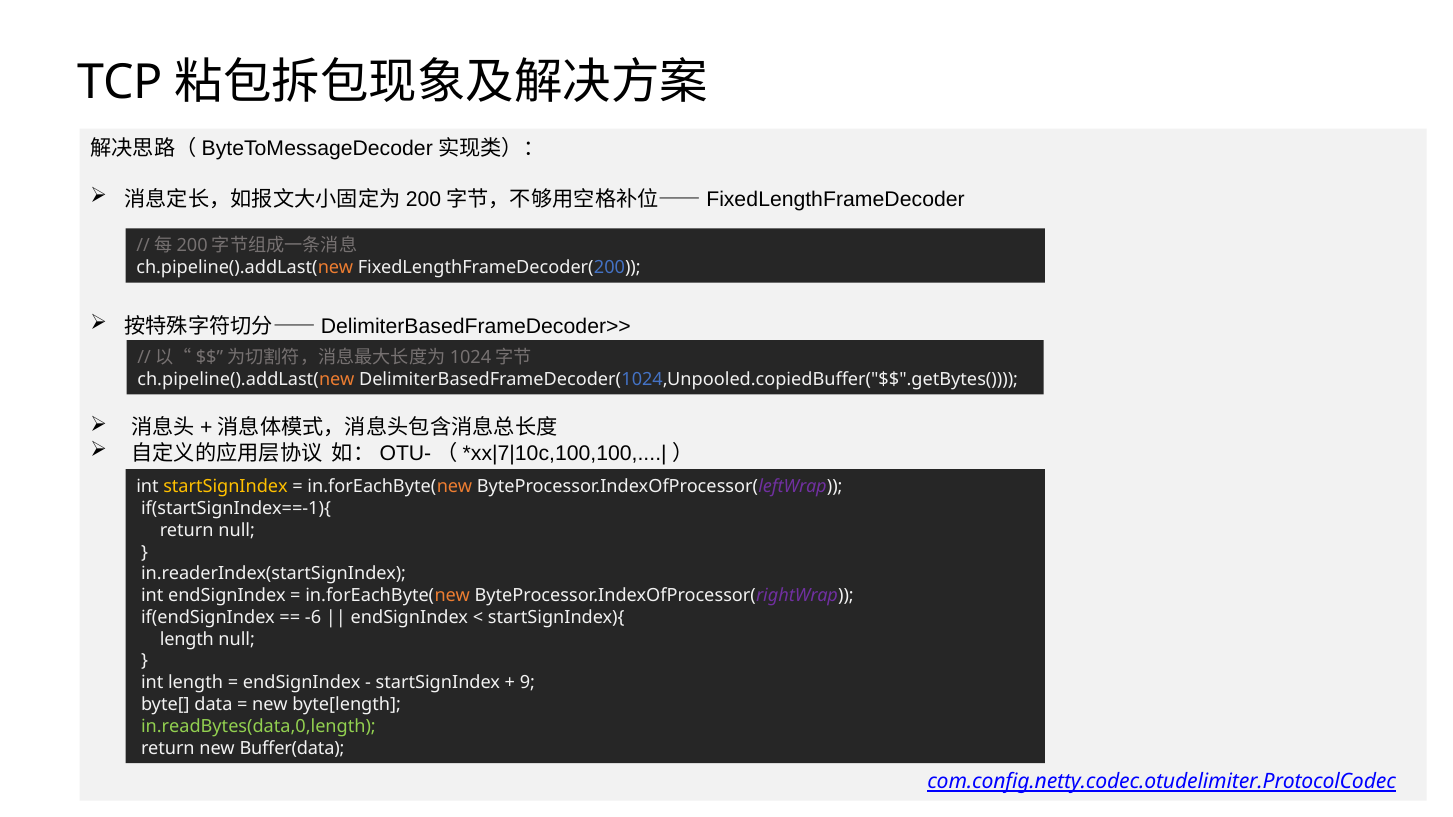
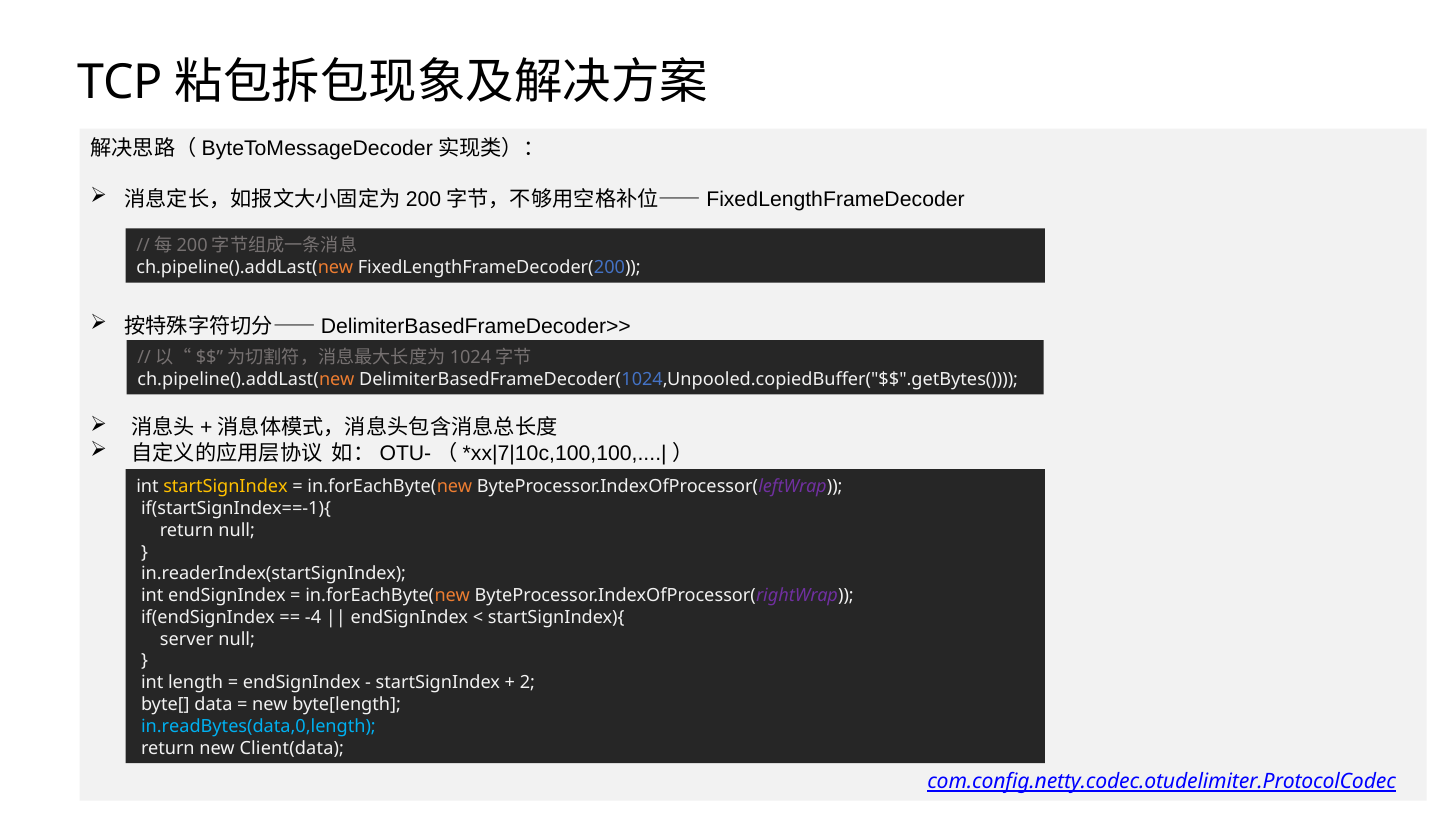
-6: -6 -> -4
length at (187, 639): length -> server
9: 9 -> 2
in.readBytes(data,0,length colour: light green -> light blue
Buffer(data: Buffer(data -> Client(data
